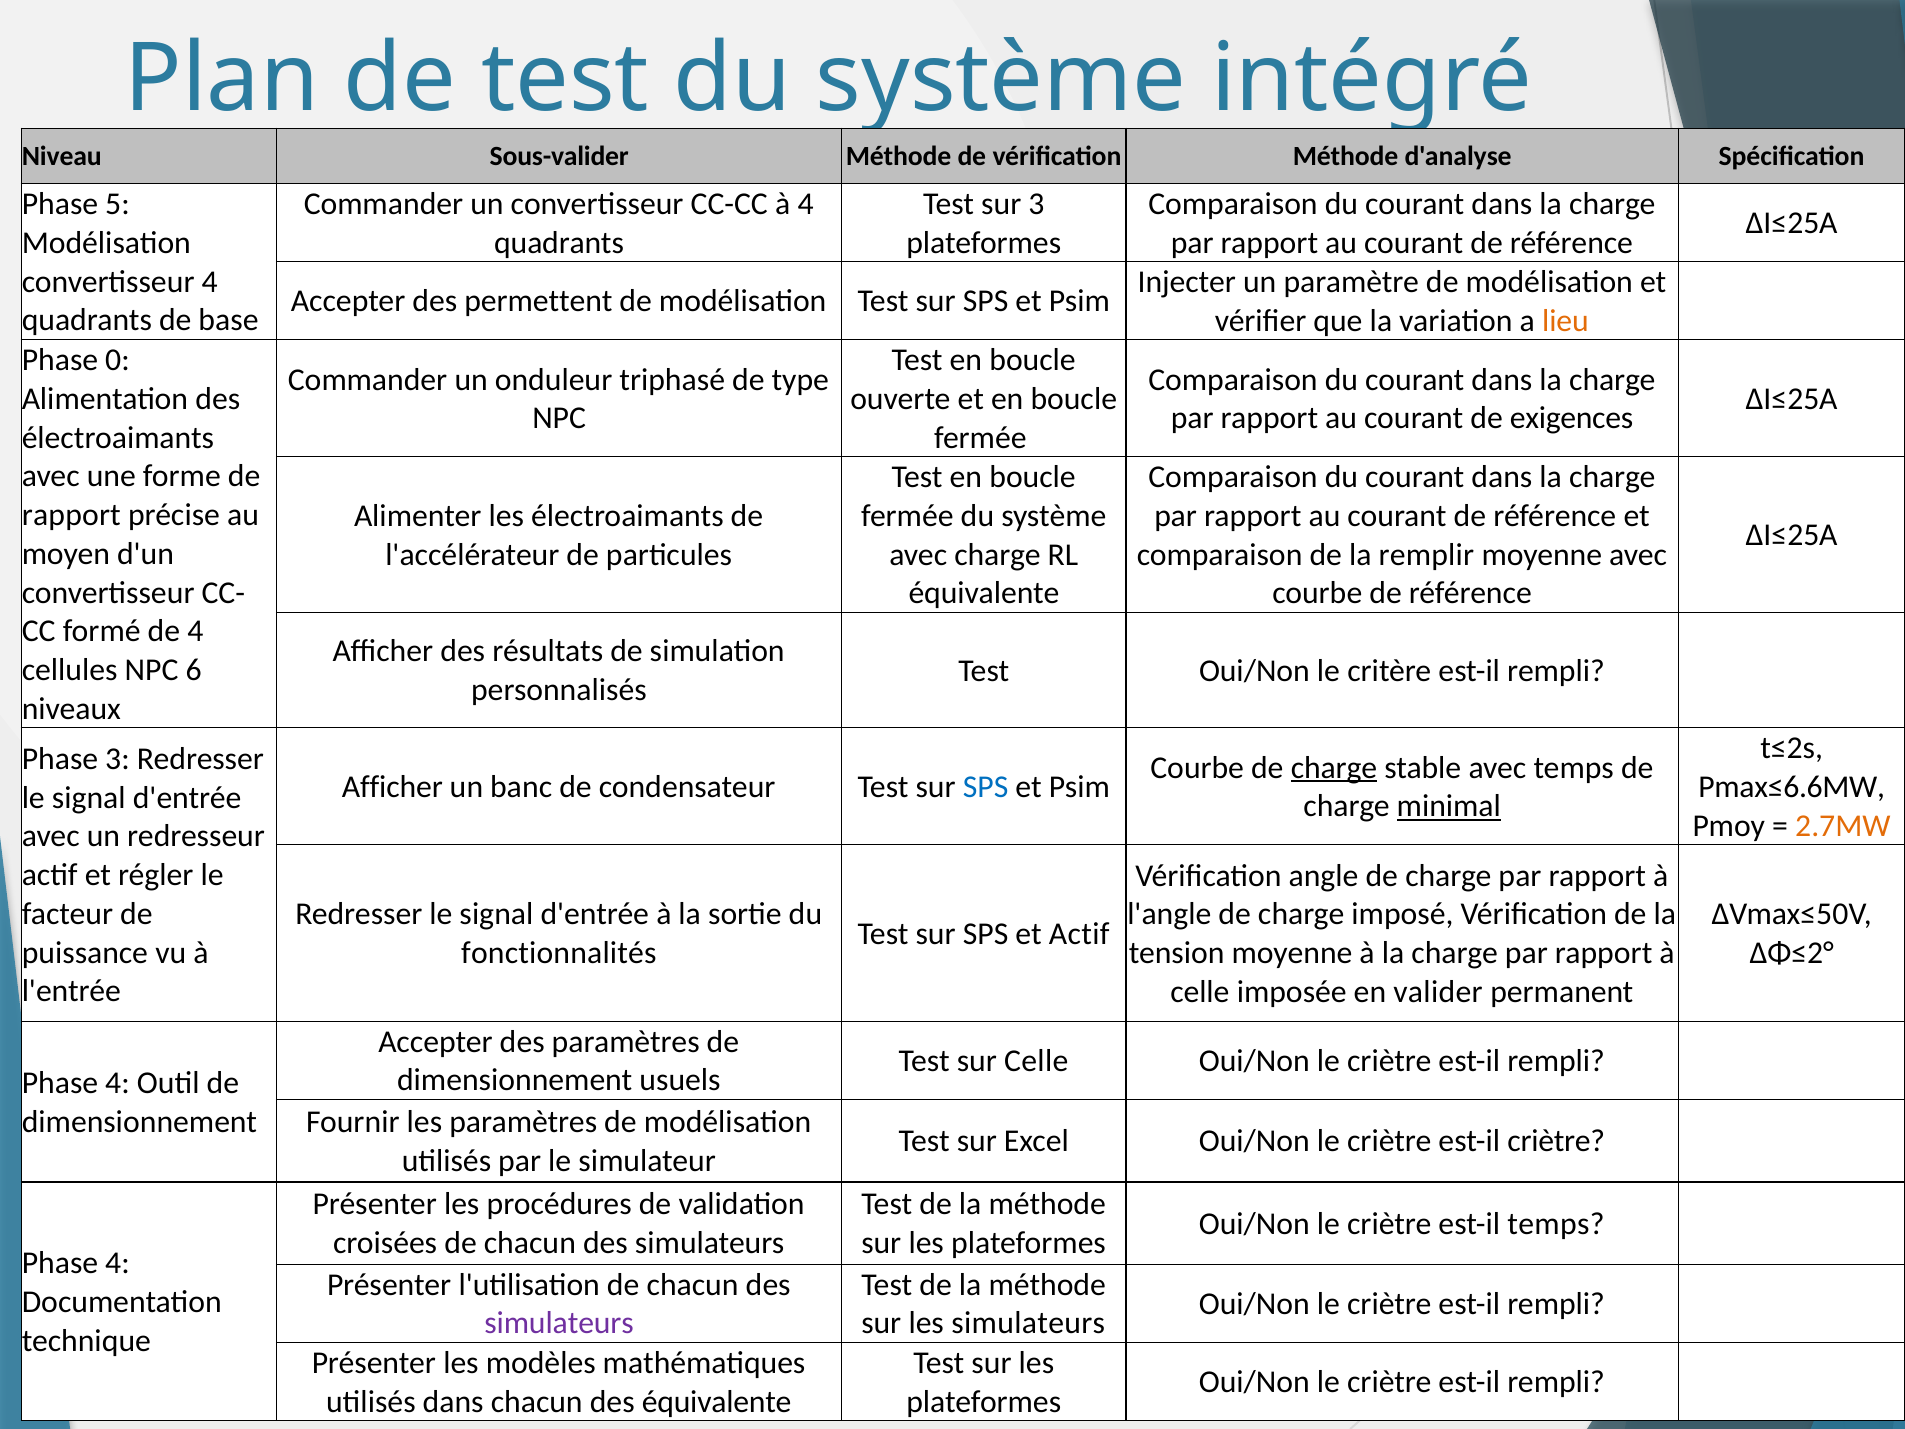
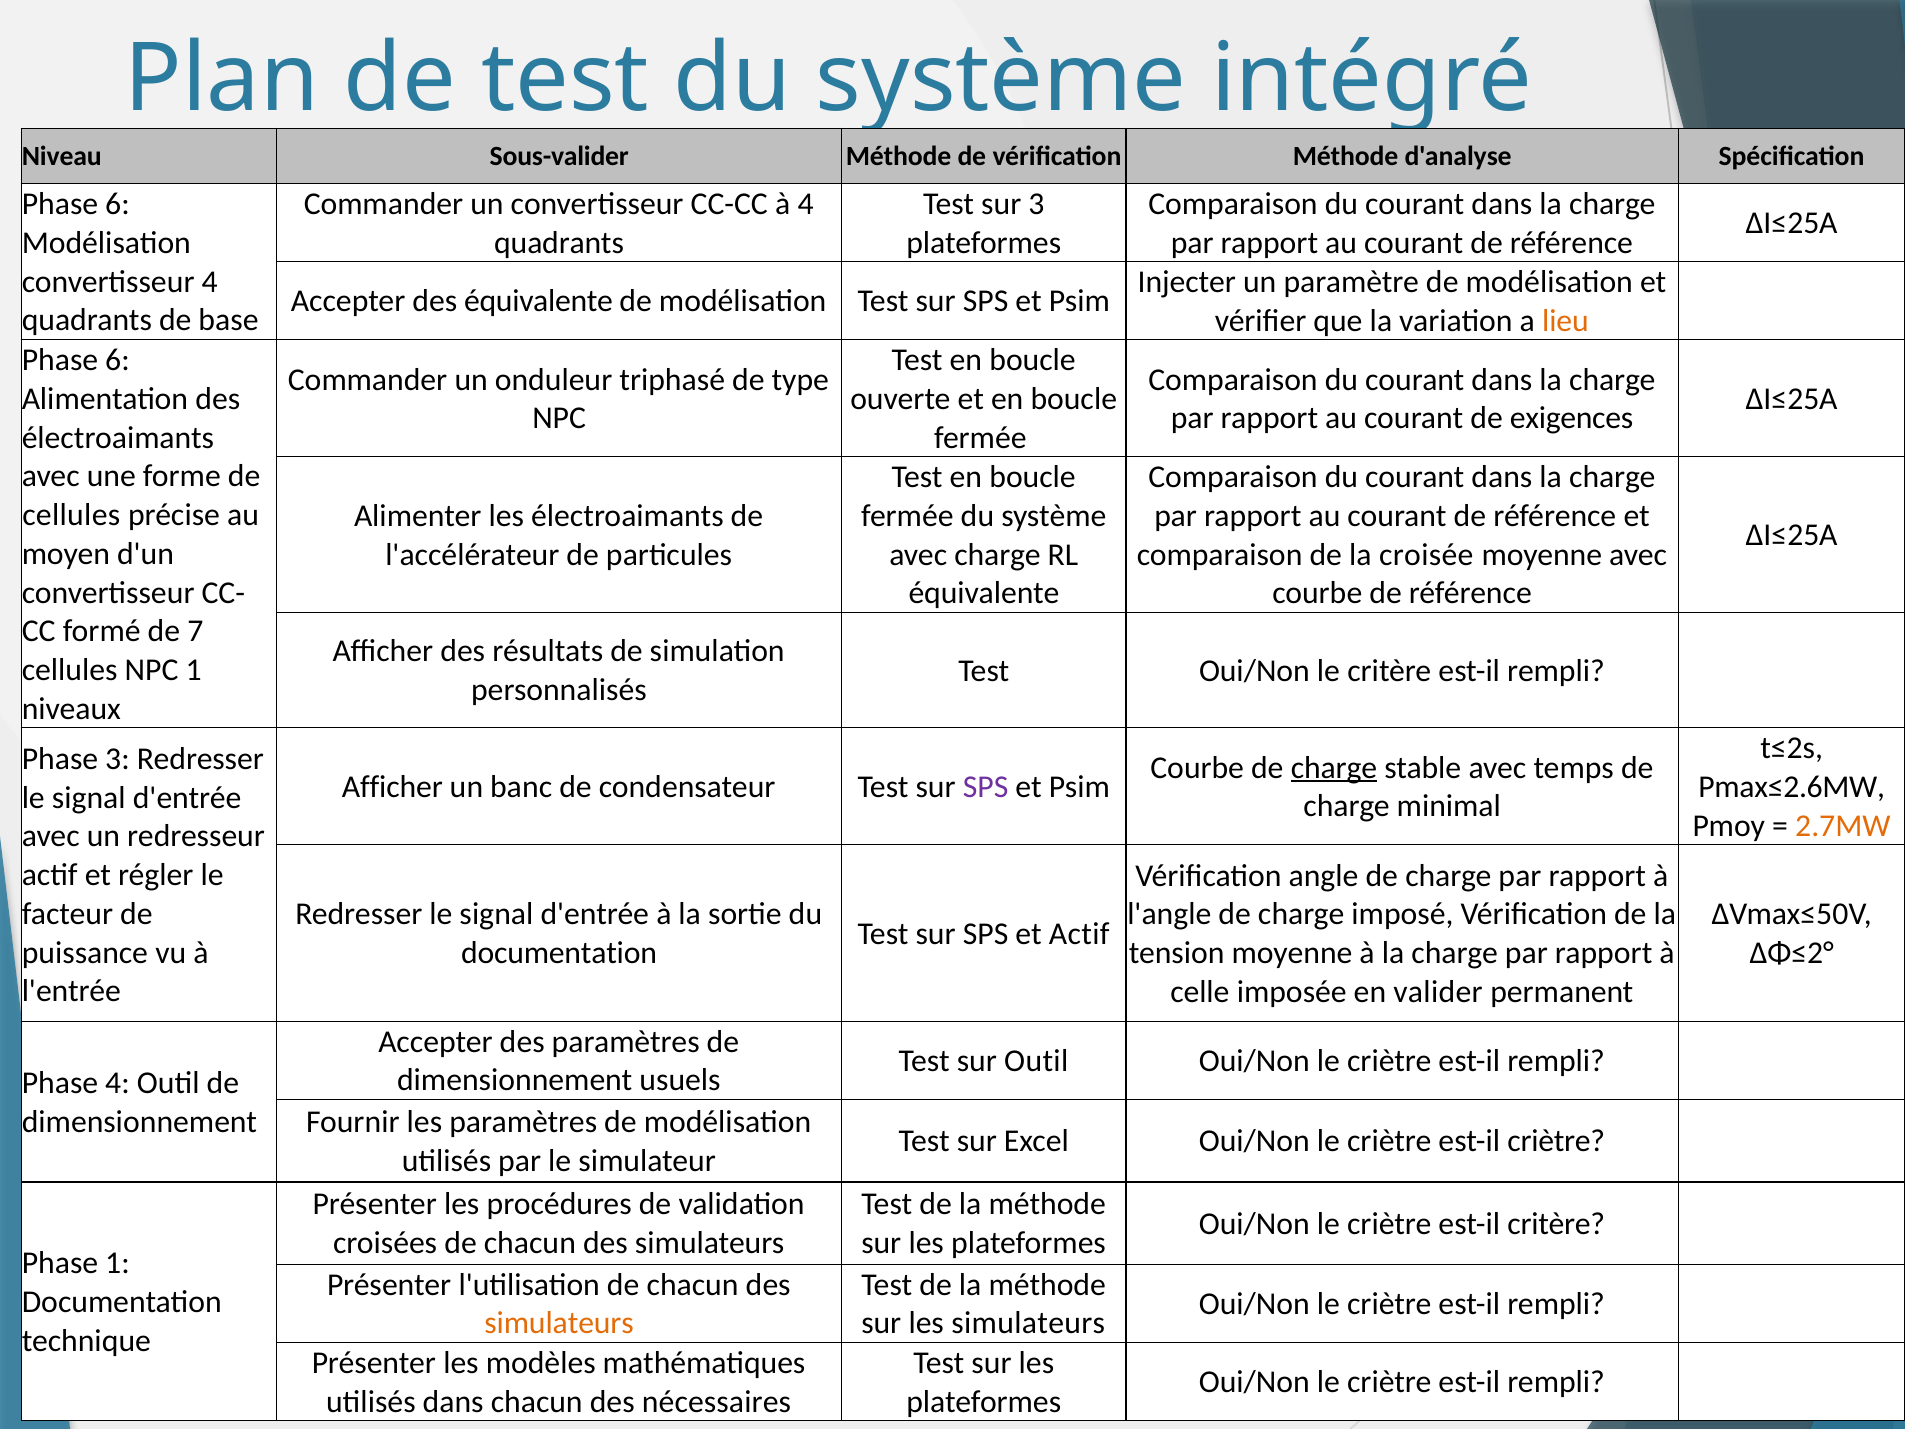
5 at (117, 204): 5 -> 6
des permettent: permettent -> équivalente
0 at (117, 360): 0 -> 6
rapport at (71, 515): rapport -> cellules
remplir: remplir -> croisée
de 4: 4 -> 7
NPC 6: 6 -> 1
SPS at (986, 787) colour: blue -> purple
Pmax≤6.6MW: Pmax≤6.6MW -> Pmax≤2.6MW
minimal underline: present -> none
fonctionnalités at (559, 953): fonctionnalités -> documentation
sur Celle: Celle -> Outil
est-il temps: temps -> critère
4 at (117, 1263): 4 -> 1
simulateurs at (559, 1323) colour: purple -> orange
des équivalente: équivalente -> nécessaires
